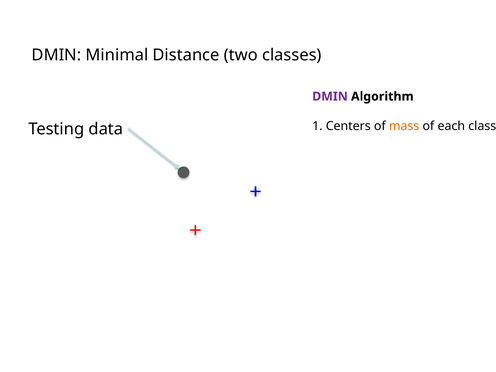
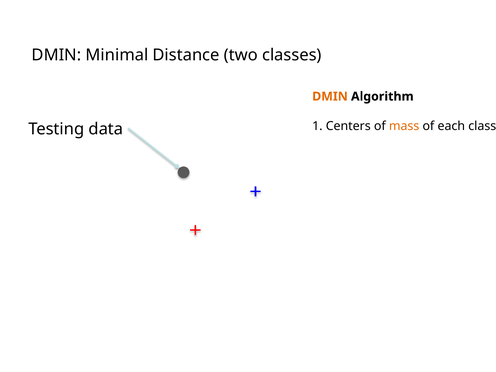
DMIN at (330, 96) colour: purple -> orange
